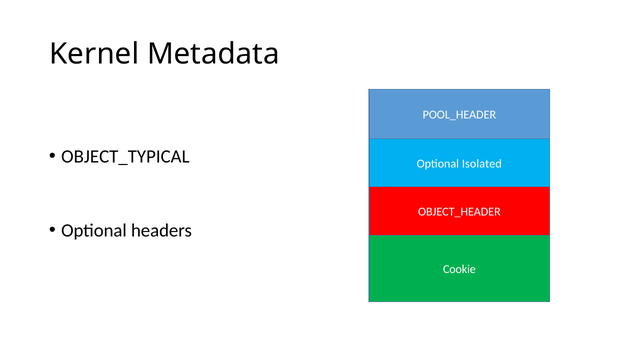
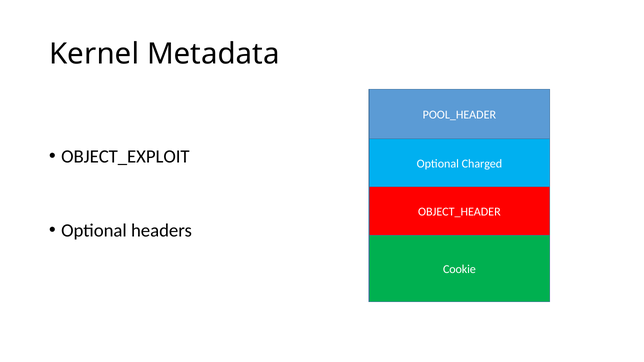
OBJECT_TYPICAL: OBJECT_TYPICAL -> OBJECT_EXPLOIT
Isolated: Isolated -> Charged
